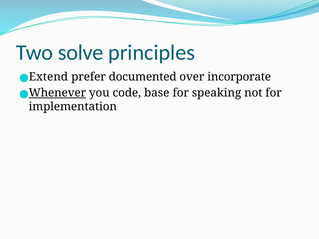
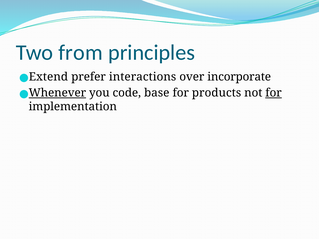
solve: solve -> from
documented: documented -> interactions
speaking: speaking -> products
for at (274, 93) underline: none -> present
